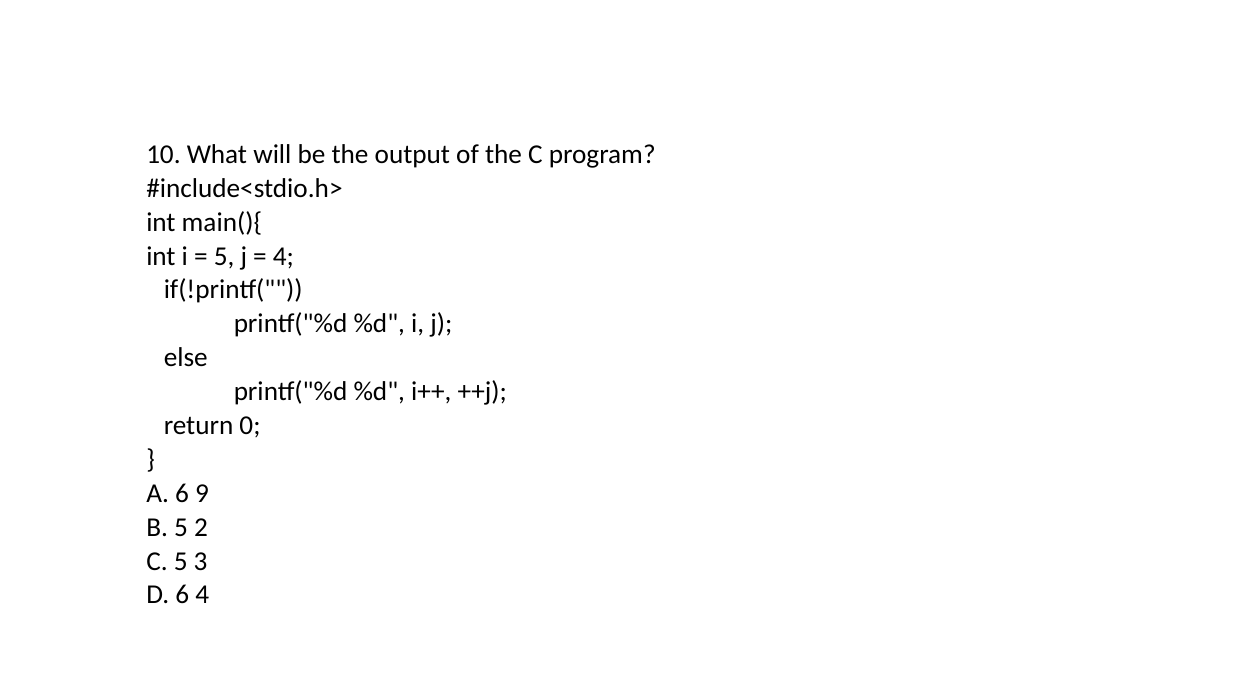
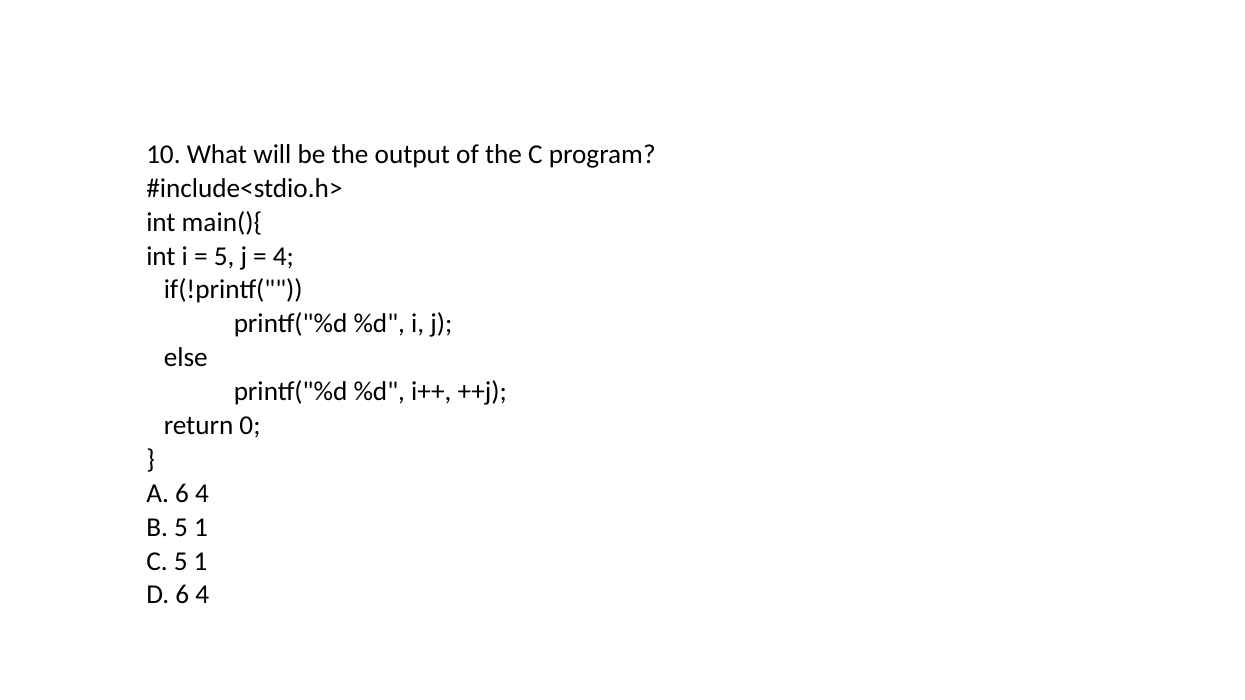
A 6 9: 9 -> 4
B 5 2: 2 -> 1
C 5 3: 3 -> 1
